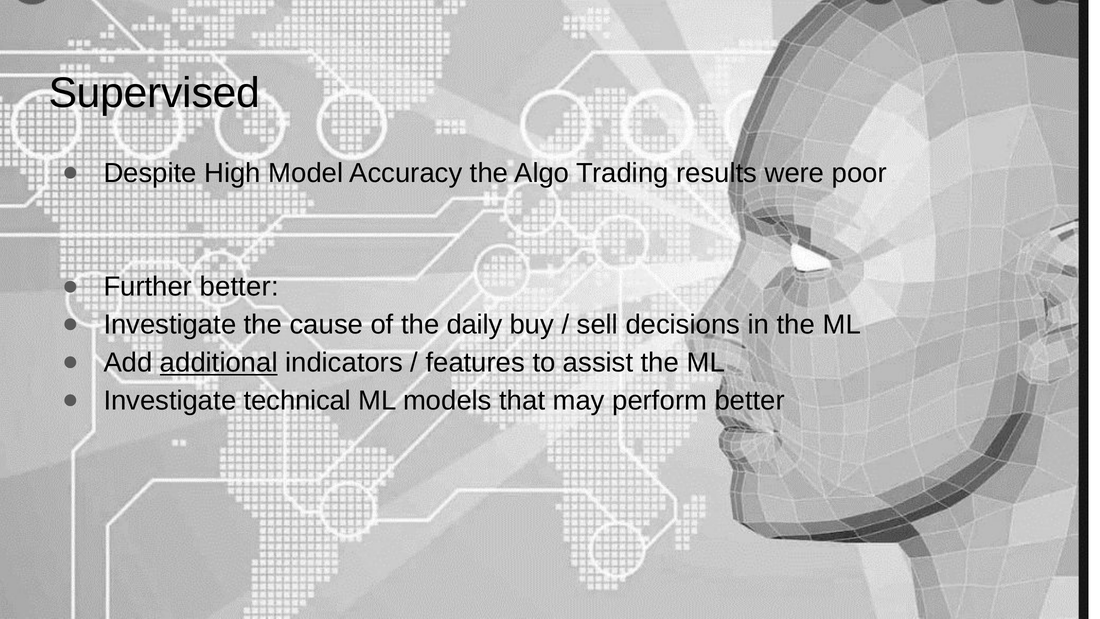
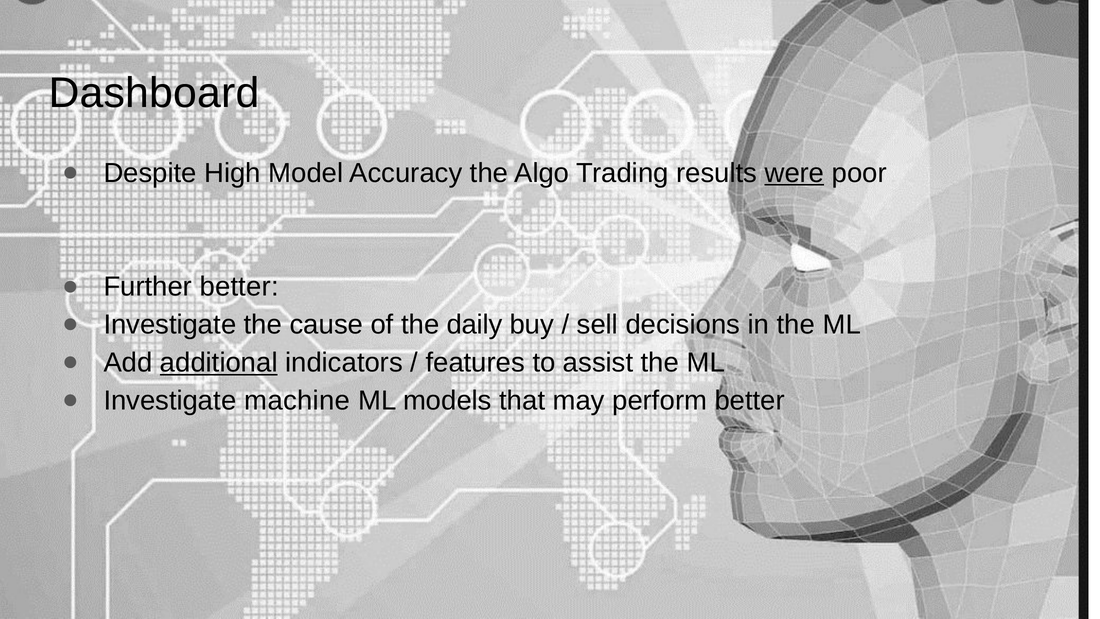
Supervised: Supervised -> Dashboard
were underline: none -> present
technical: technical -> machine
